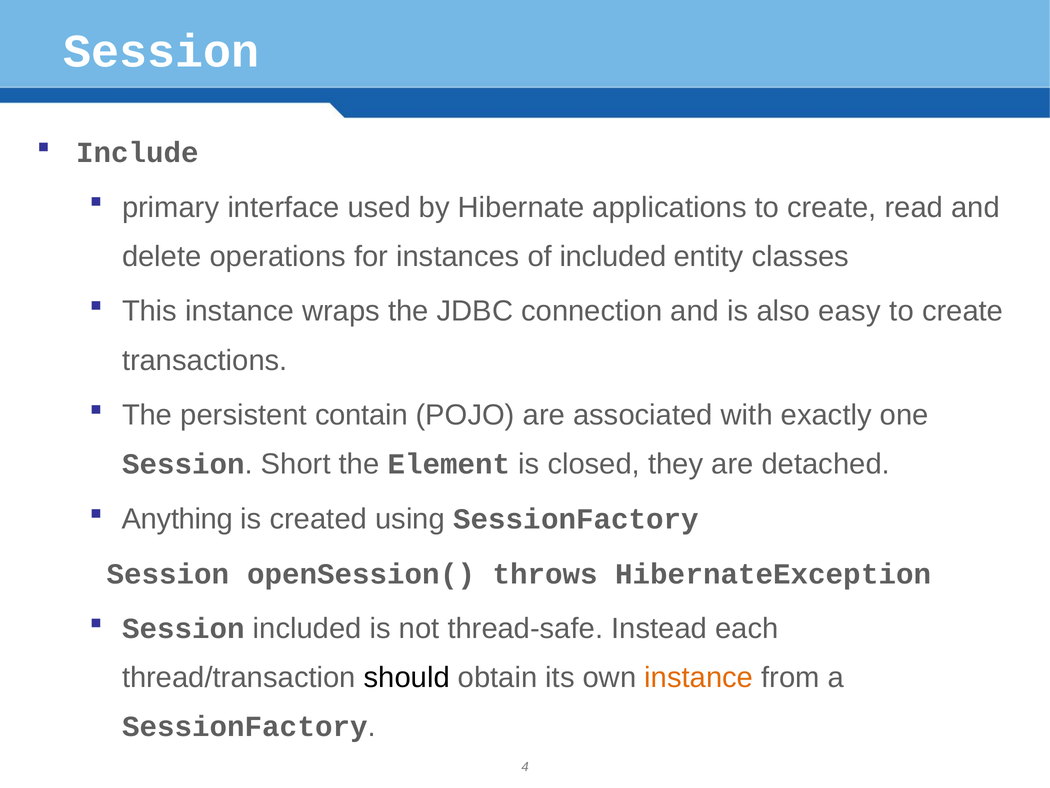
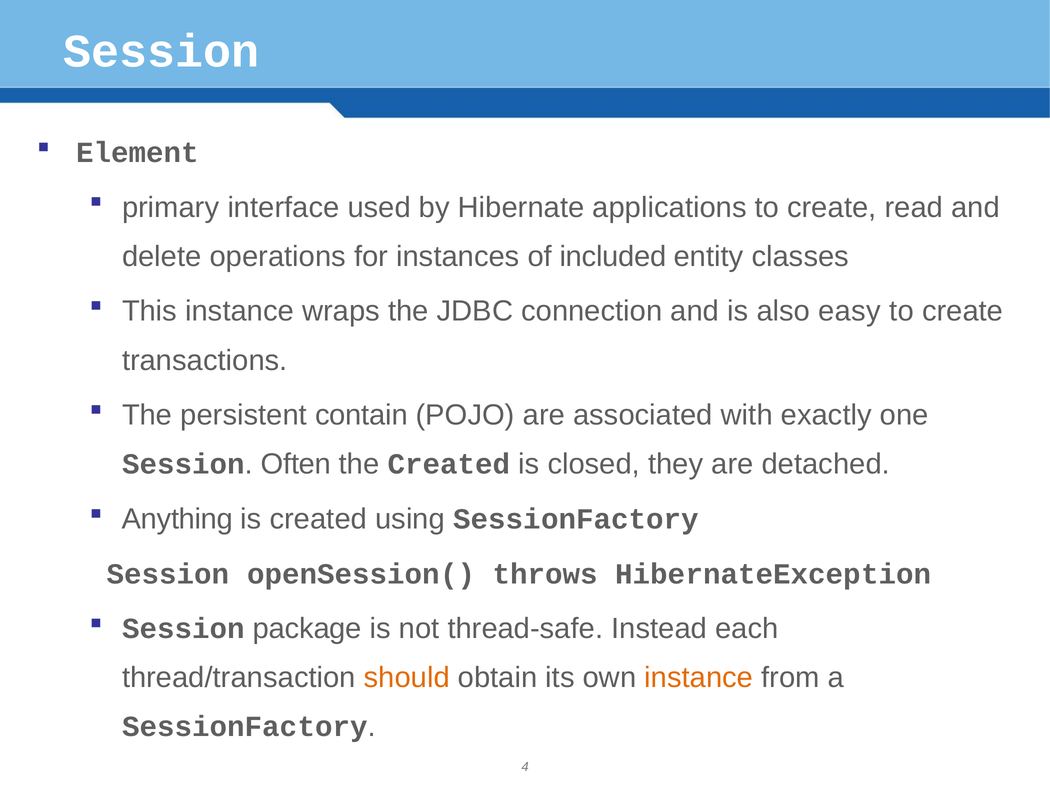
Include: Include -> Element
Short: Short -> Often
the Element: Element -> Created
Session included: included -> package
should colour: black -> orange
